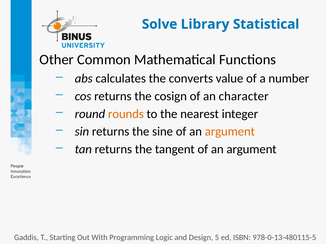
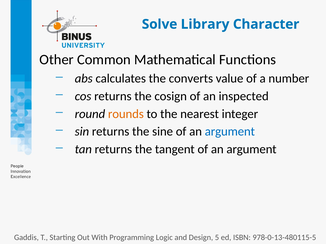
Statistical: Statistical -> Character
character: character -> inspected
argument at (230, 132) colour: orange -> blue
